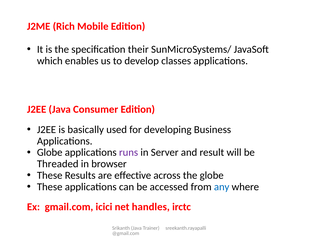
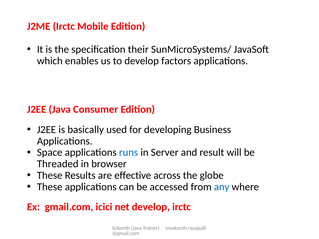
J2ME Rich: Rich -> Irctc
classes: classes -> factors
Globe at (50, 153): Globe -> Space
runs colour: purple -> blue
net handles: handles -> develop
